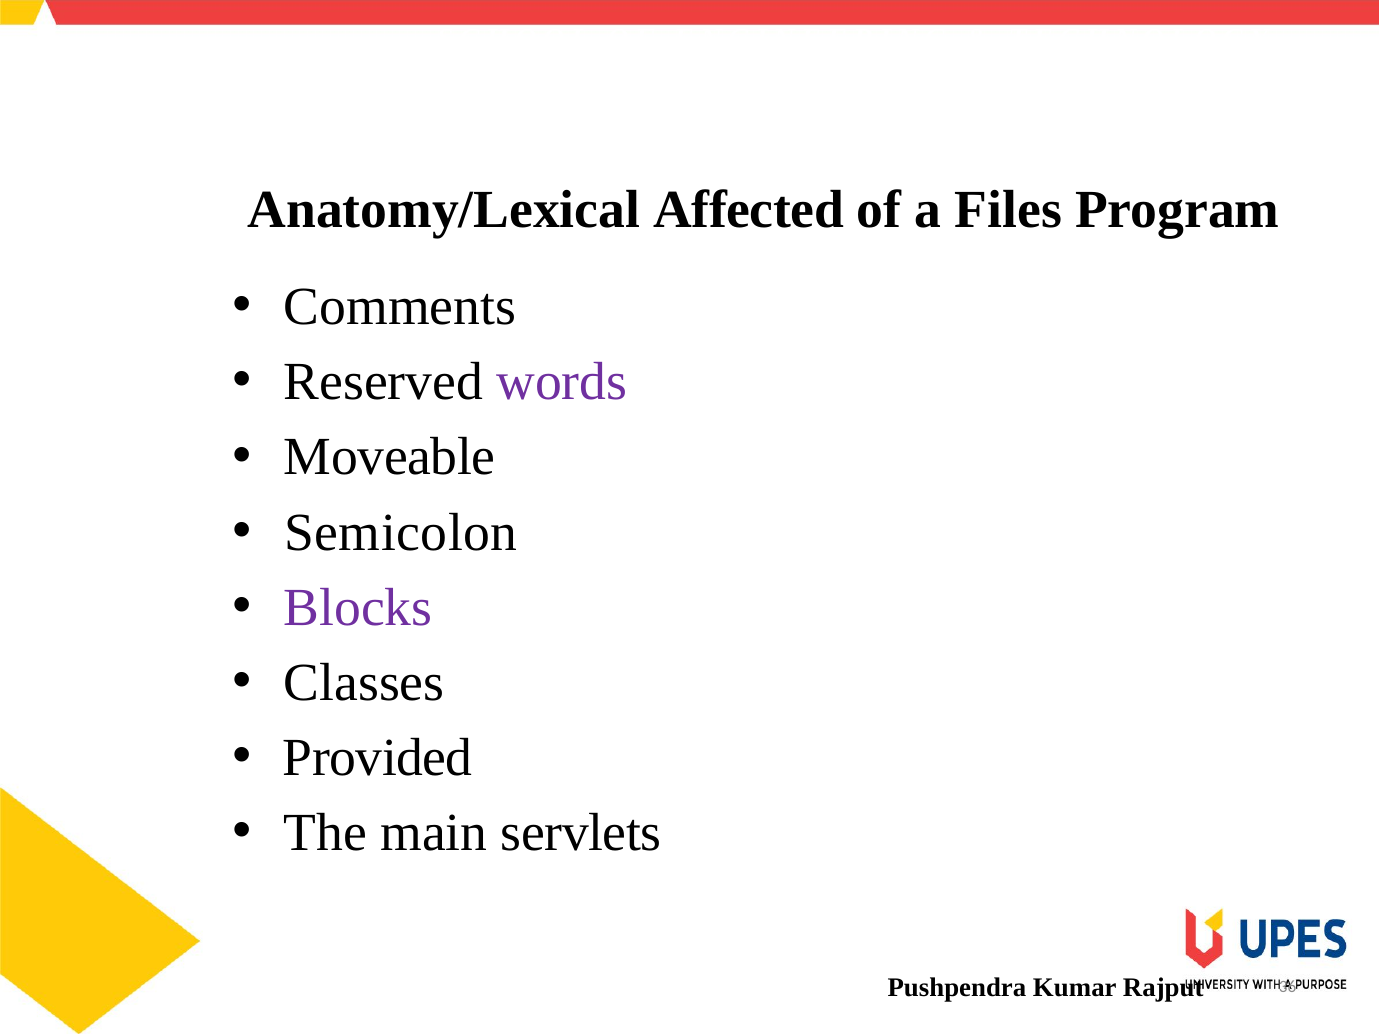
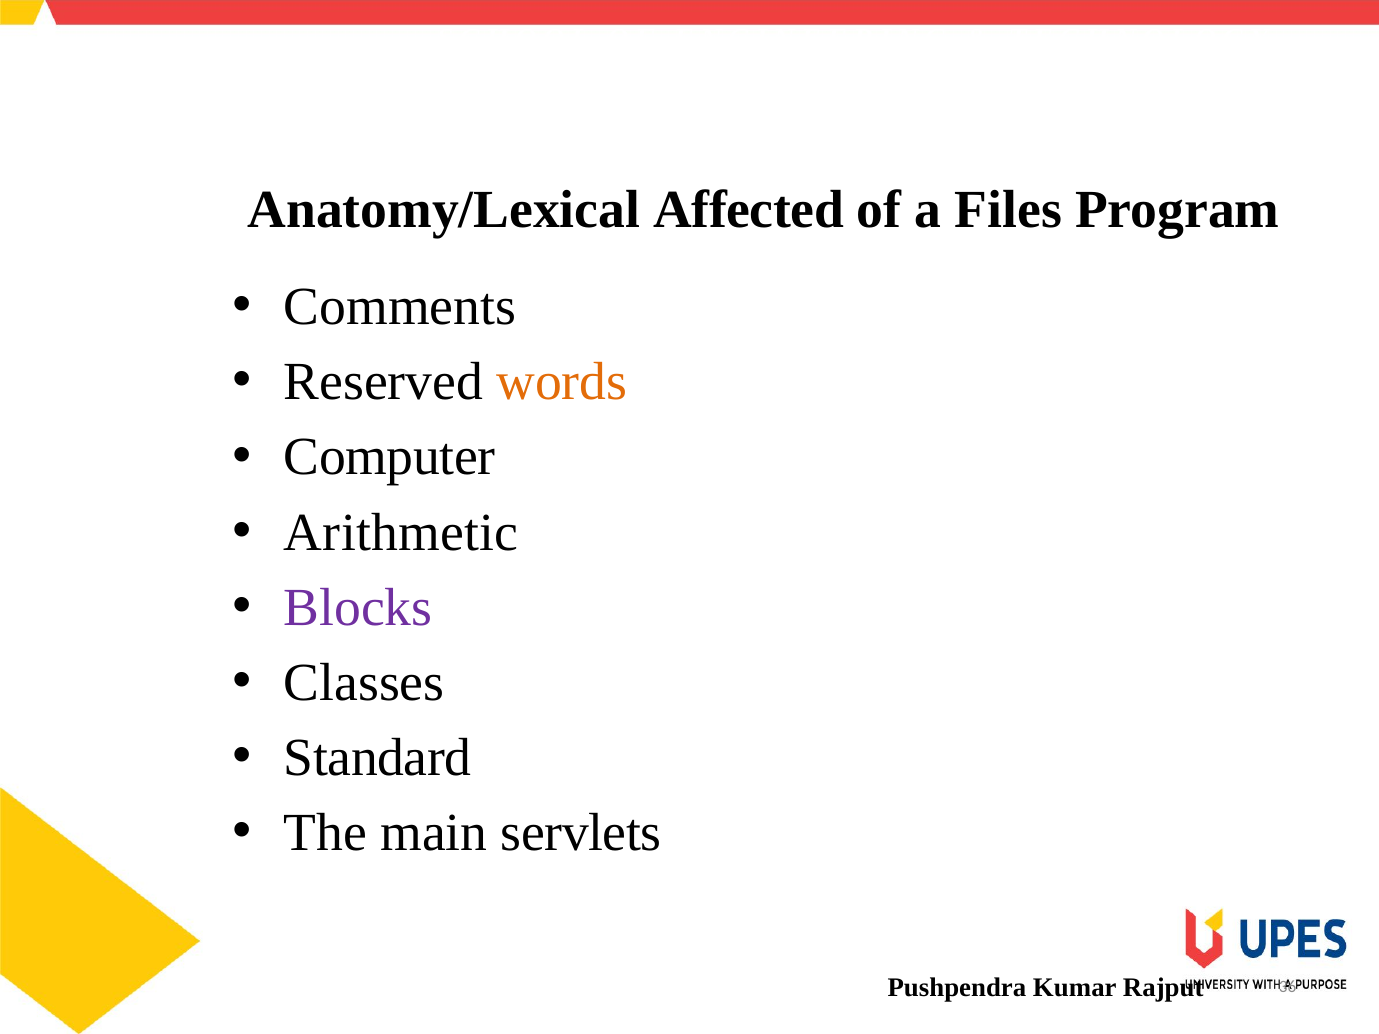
words colour: purple -> orange
Moveable: Moveable -> Computer
Semicolon: Semicolon -> Arithmetic
Provided: Provided -> Standard
